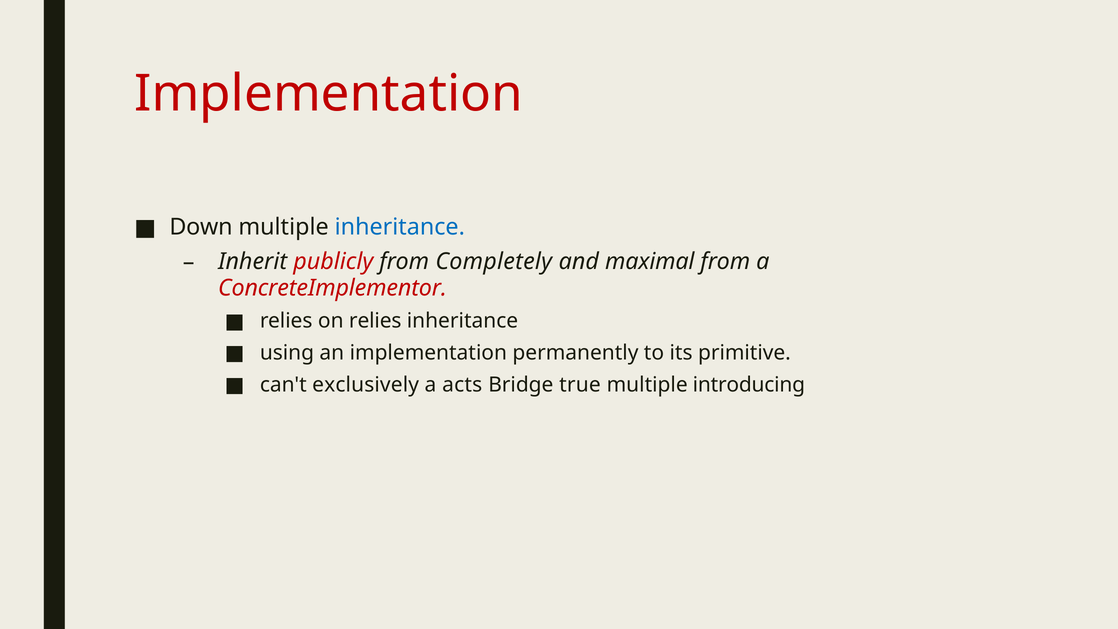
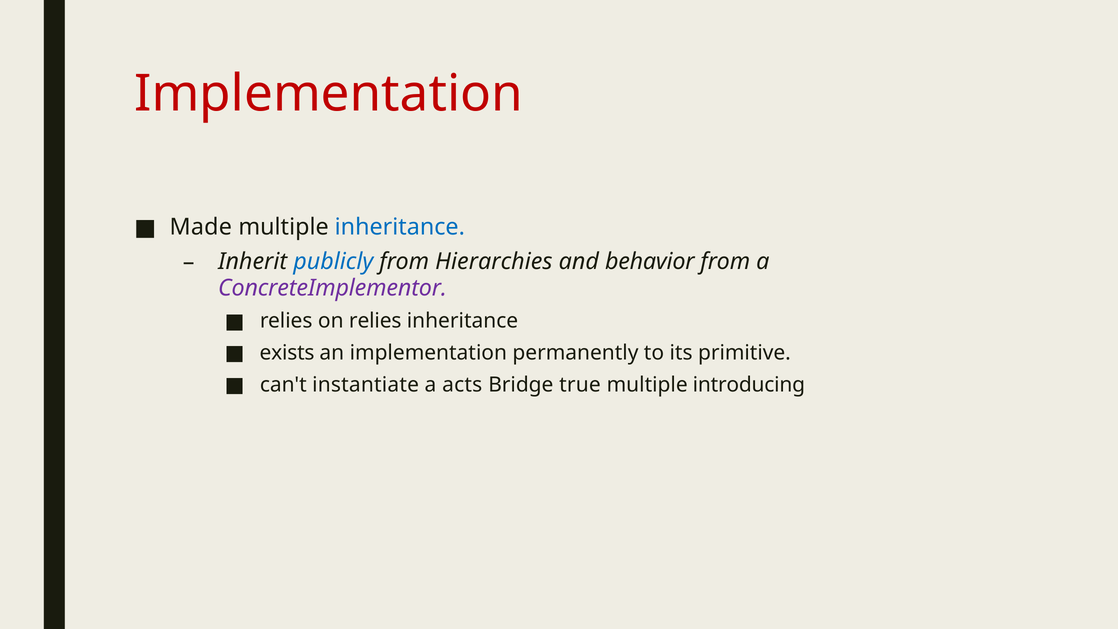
Down: Down -> Made
publicly colour: red -> blue
Completely: Completely -> Hierarchies
maximal: maximal -> behavior
ConcreteImplementor colour: red -> purple
using: using -> exists
exclusively: exclusively -> instantiate
